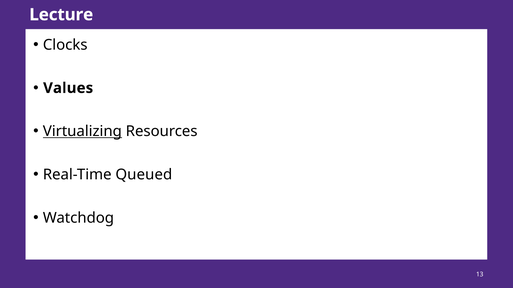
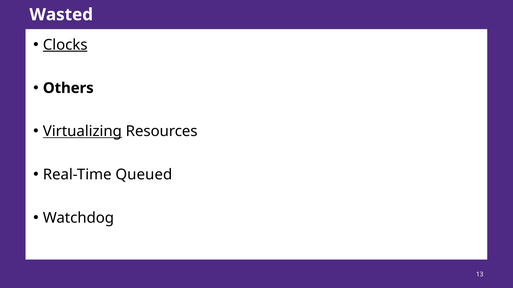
Lecture: Lecture -> Wasted
Clocks underline: none -> present
Values: Values -> Others
